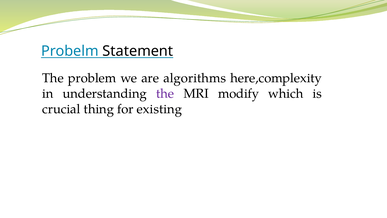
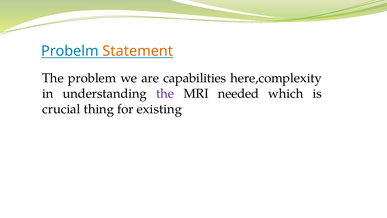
Statement colour: black -> orange
algorithms: algorithms -> capabilities
modify: modify -> needed
